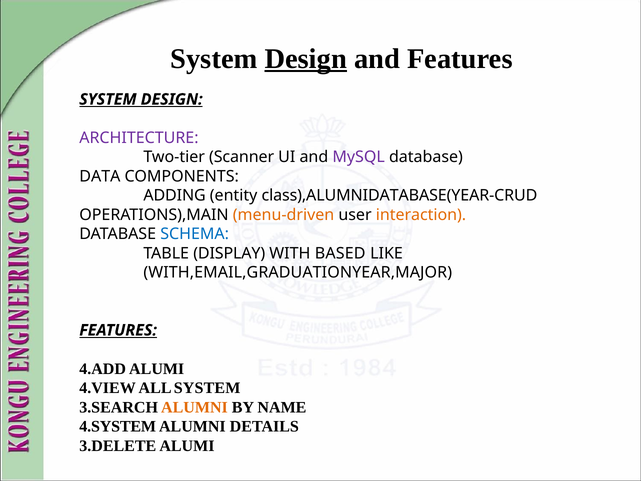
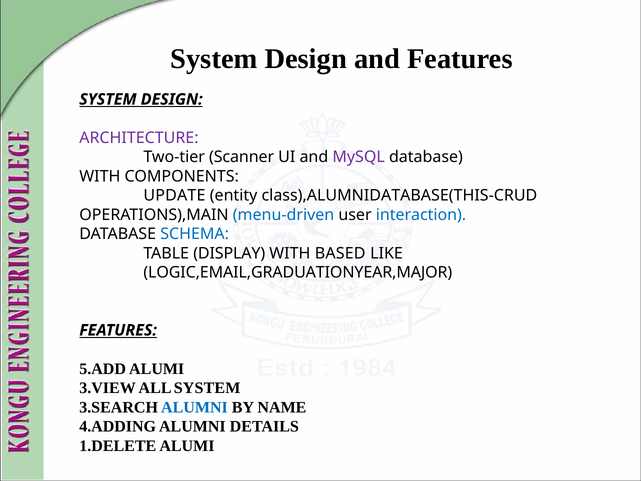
Design at (306, 59) underline: present -> none
DATA at (100, 176): DATA -> WITH
ADDING: ADDING -> UPDATE
class),ALUMNIDATABASE(YEAR-CRUD: class),ALUMNIDATABASE(YEAR-CRUD -> class),ALUMNIDATABASE(THIS-CRUD
menu-driven colour: orange -> blue
interaction colour: orange -> blue
WITH,EMAIL,GRADUATIONYEAR,MAJOR: WITH,EMAIL,GRADUATIONYEAR,MAJOR -> LOGIC,EMAIL,GRADUATIONYEAR,MAJOR
4.ADD: 4.ADD -> 5.ADD
4.VIEW: 4.VIEW -> 3.VIEW
ALUMNI at (194, 407) colour: orange -> blue
4.SYSTEM: 4.SYSTEM -> 4.ADDING
3.DELETE: 3.DELETE -> 1.DELETE
